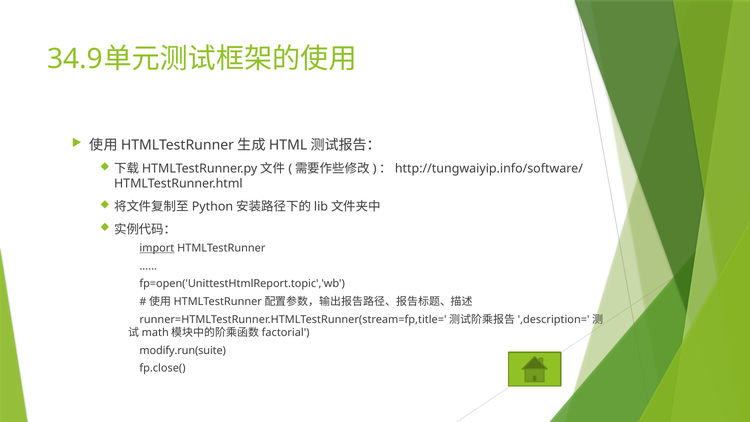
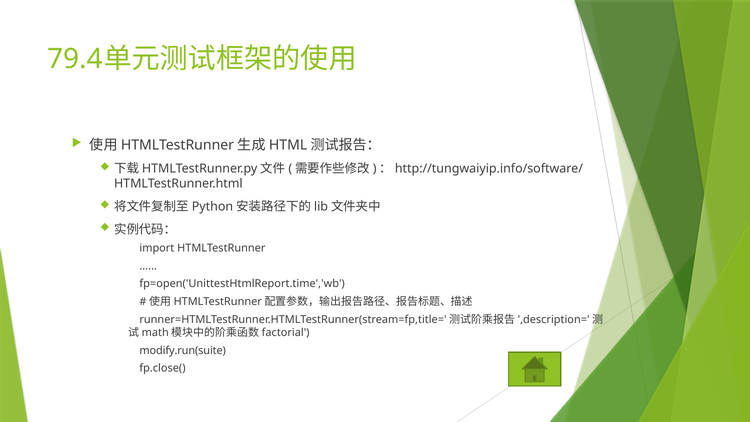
34.9: 34.9 -> 79.4
import underline: present -> none
fp=open('UnittestHtmlReport.topic','wb: fp=open('UnittestHtmlReport.topic','wb -> fp=open('UnittestHtmlReport.time','wb
